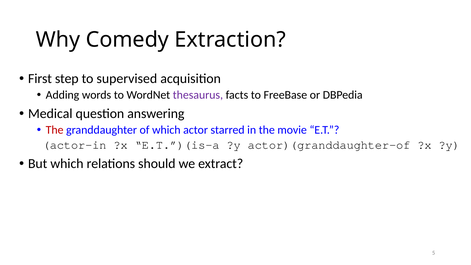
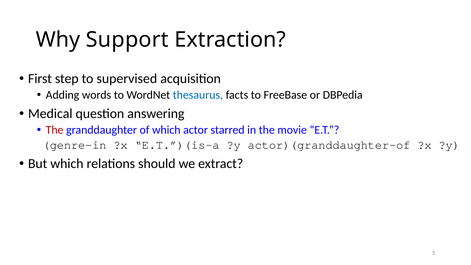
Comedy: Comedy -> Support
thesaurus colour: purple -> blue
actor-in: actor-in -> genre-in
